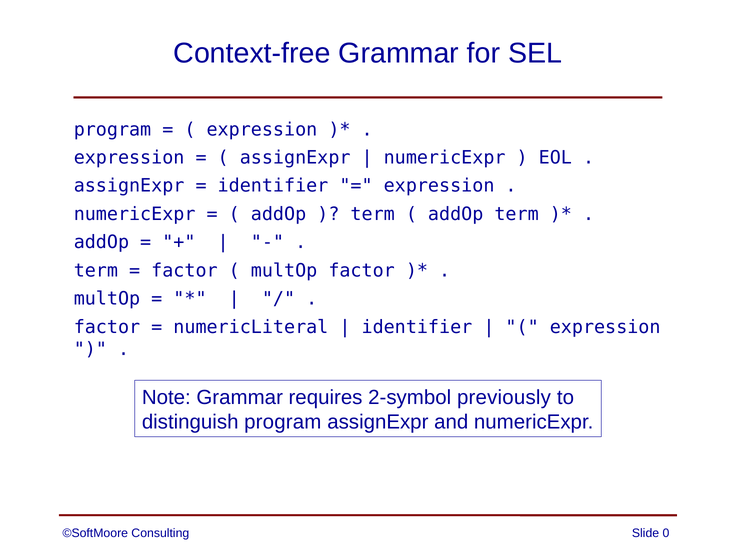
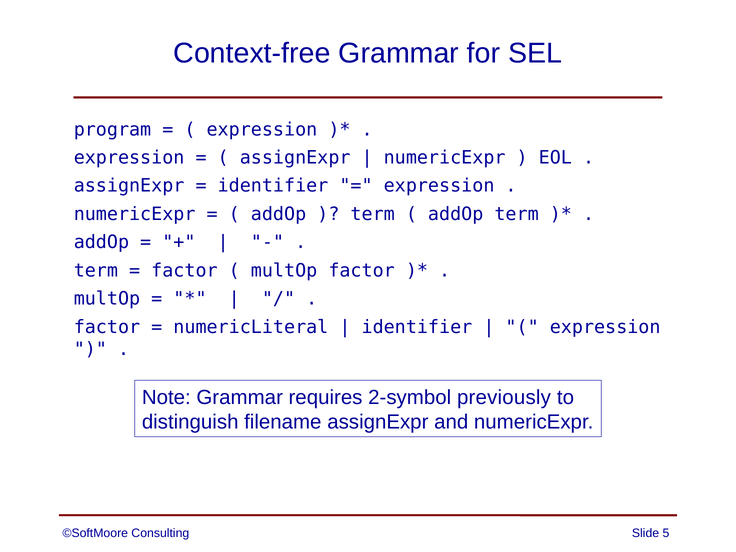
distinguish program: program -> filename
0: 0 -> 5
